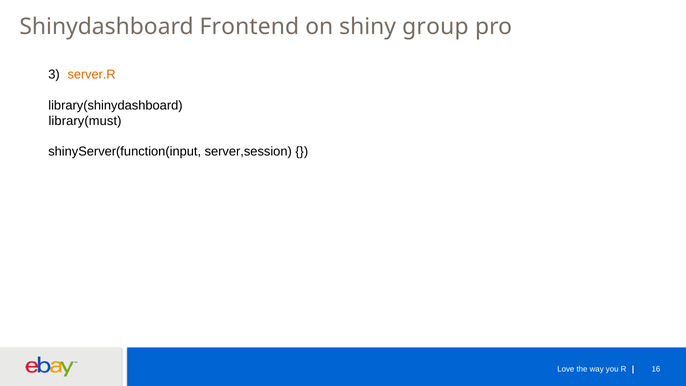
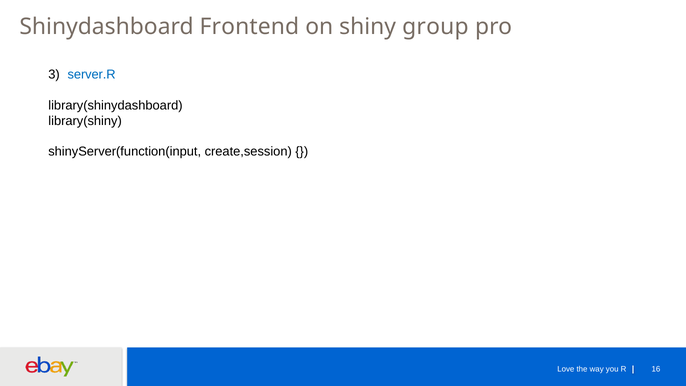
server.R colour: orange -> blue
library(must: library(must -> library(shiny
server,session: server,session -> create,session
